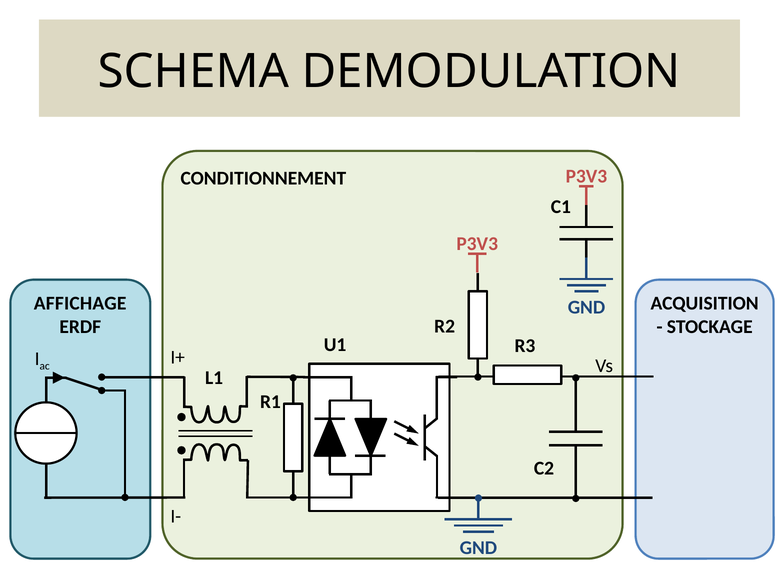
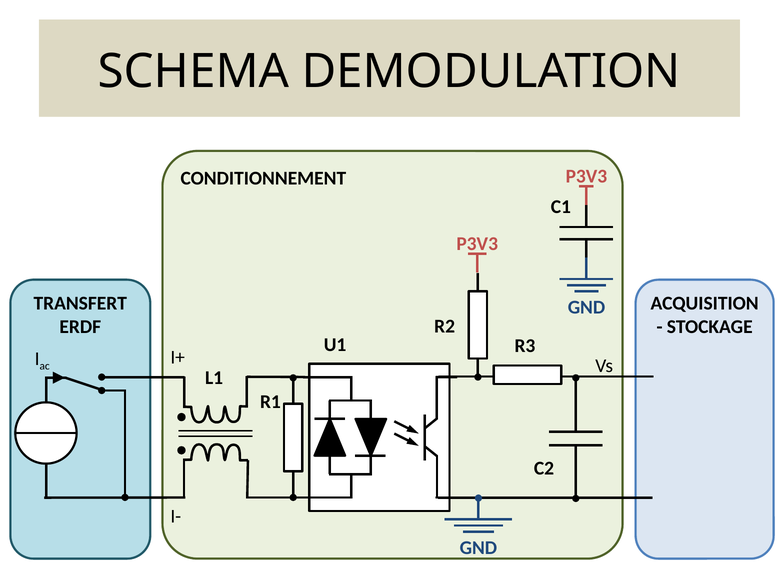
AFFICHAGE: AFFICHAGE -> TRANSFERT
